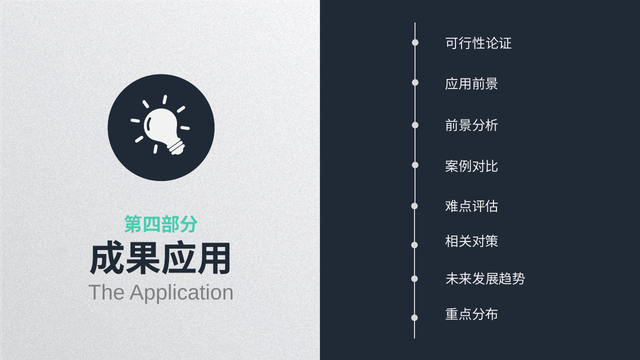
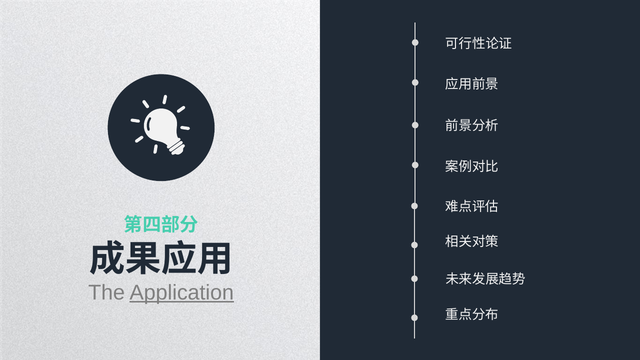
Application underline: none -> present
